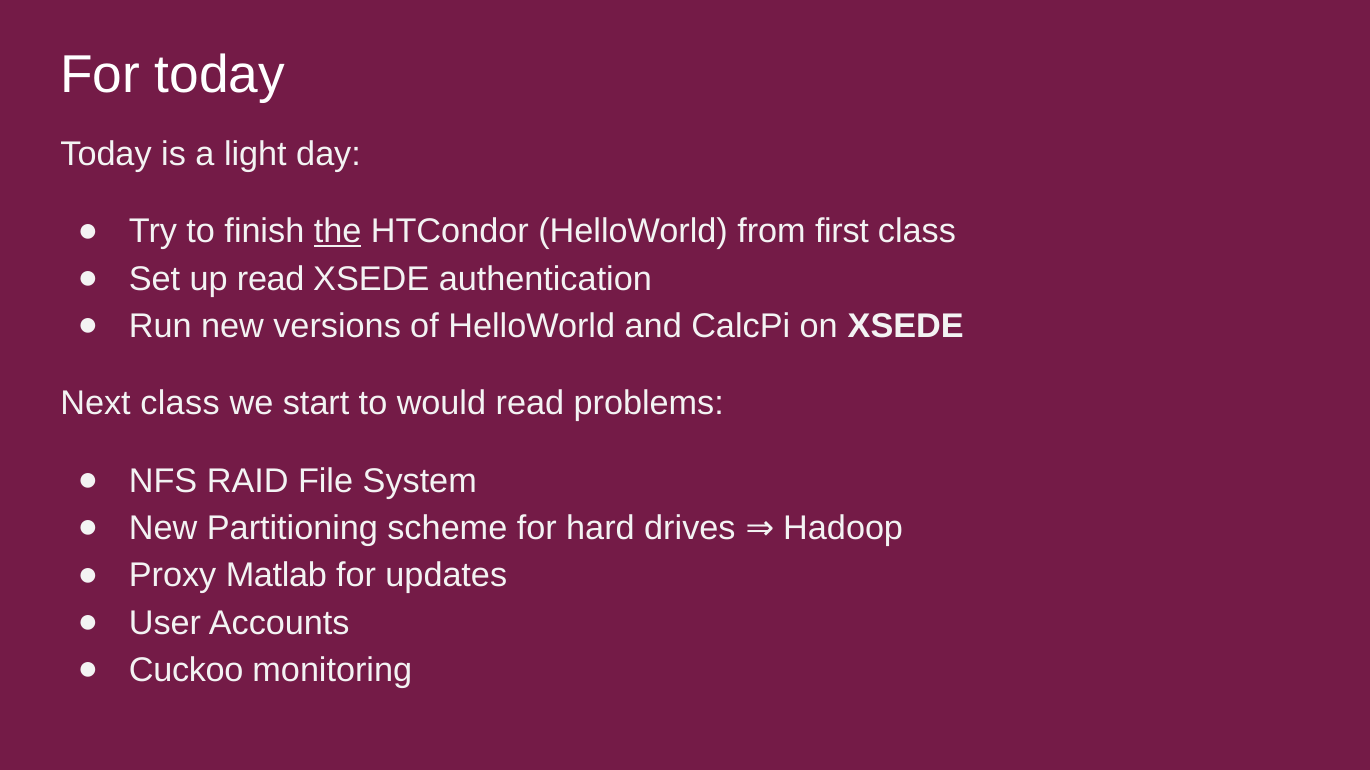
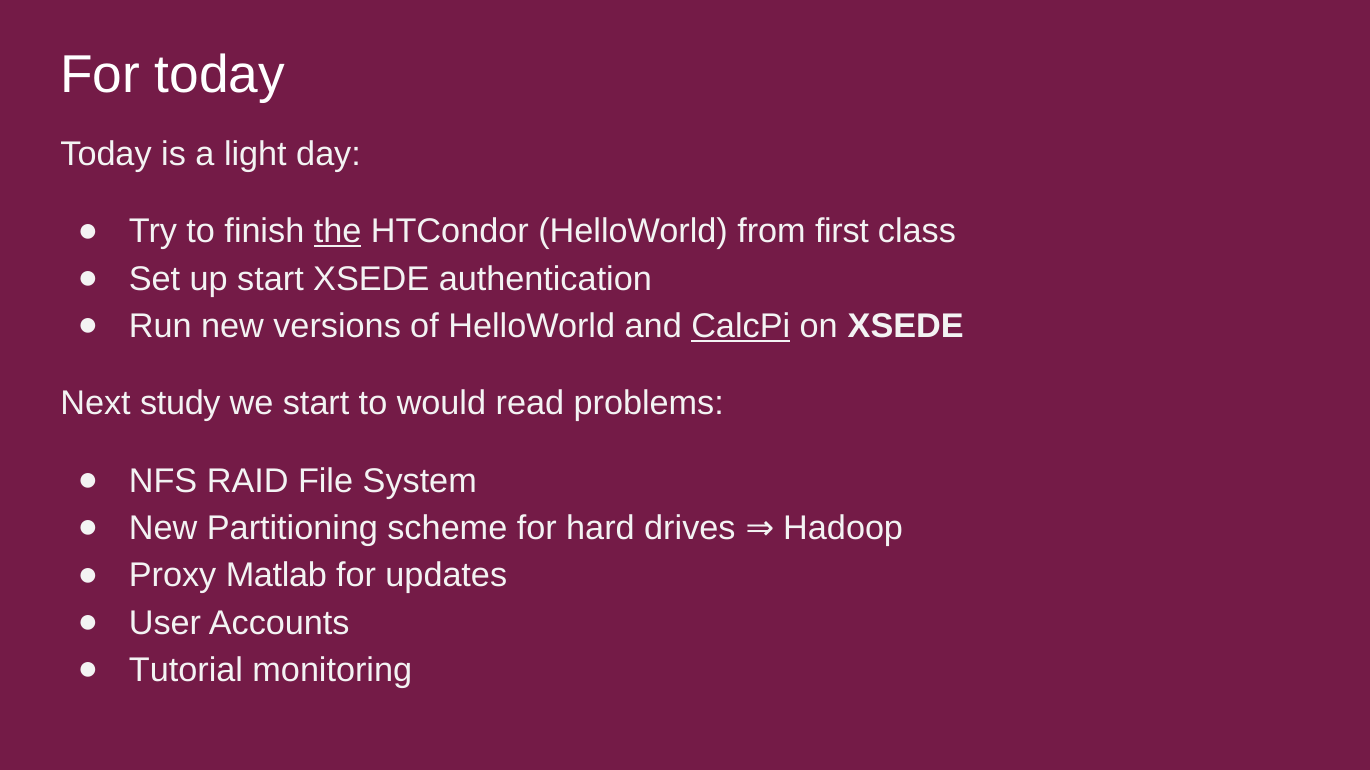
up read: read -> start
CalcPi underline: none -> present
Next class: class -> study
Cuckoo: Cuckoo -> Tutorial
